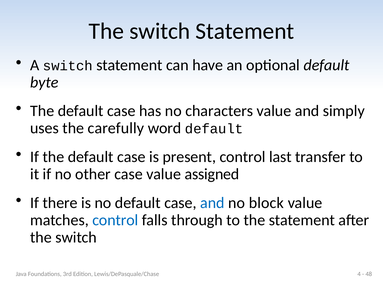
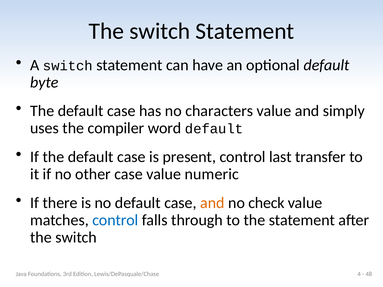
carefully: carefully -> compiler
assigned: assigned -> numeric
and at (212, 203) colour: blue -> orange
block: block -> check
